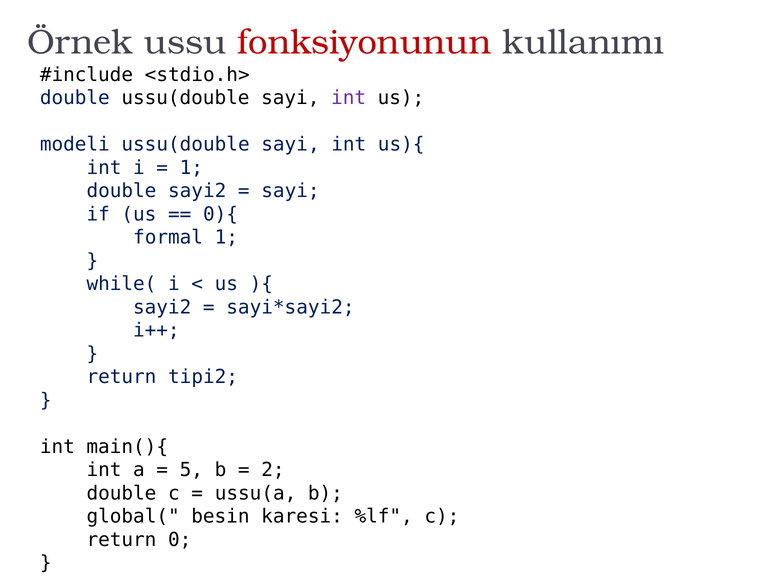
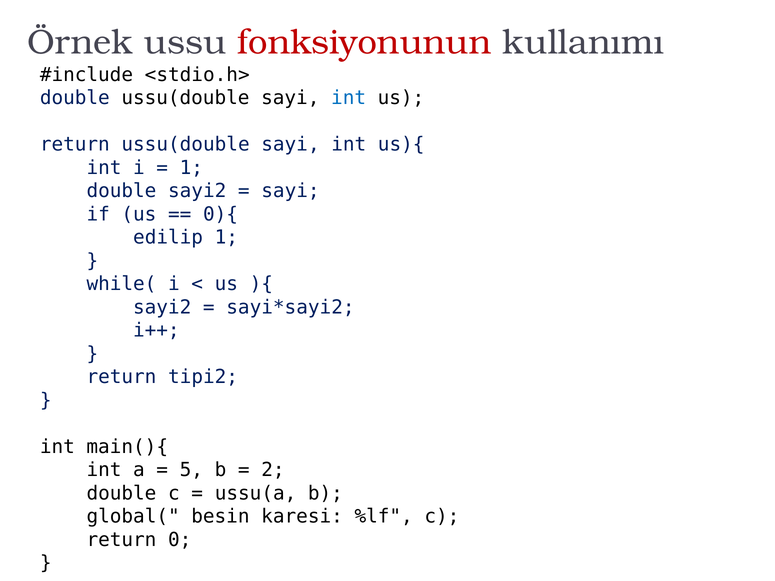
int at (349, 98) colour: purple -> blue
modeli at (75, 145): modeli -> return
formal: formal -> edilip
